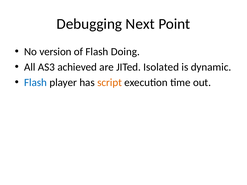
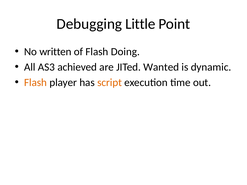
Next: Next -> Little
version: version -> written
Isolated: Isolated -> Wanted
Flash at (36, 83) colour: blue -> orange
